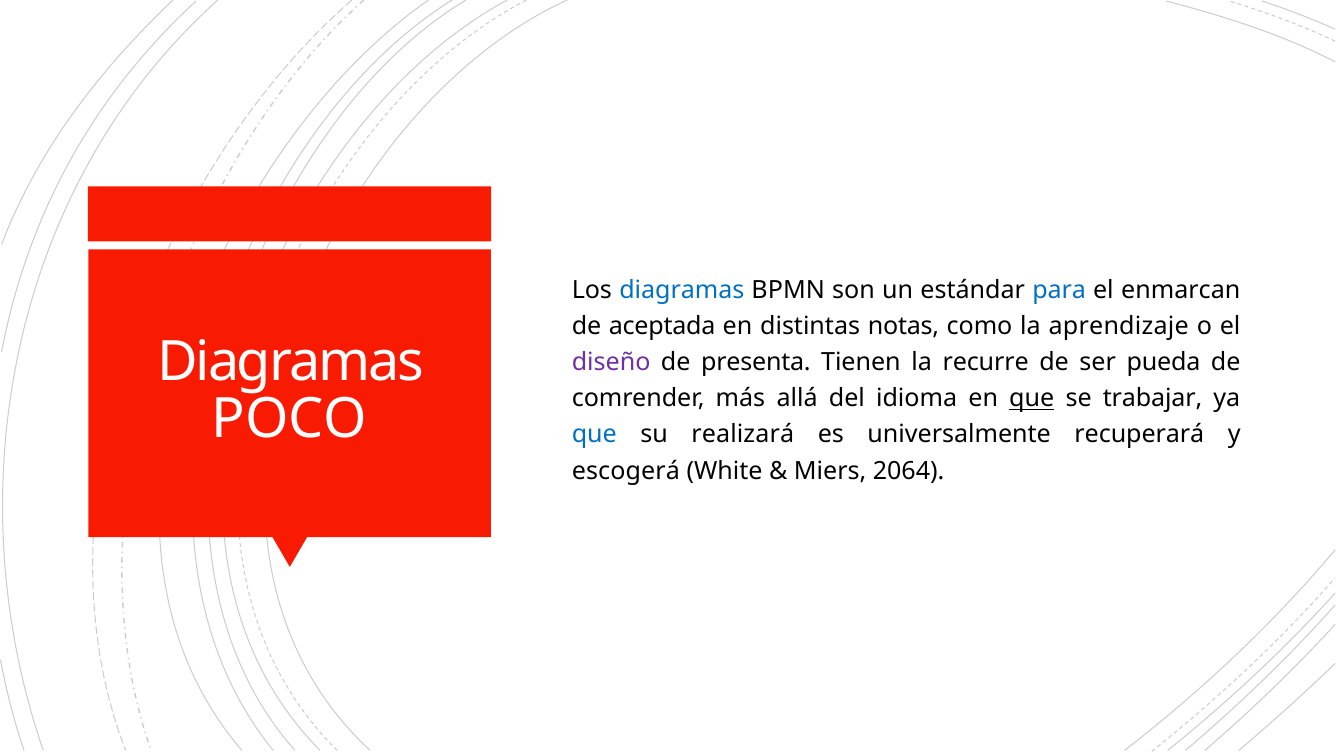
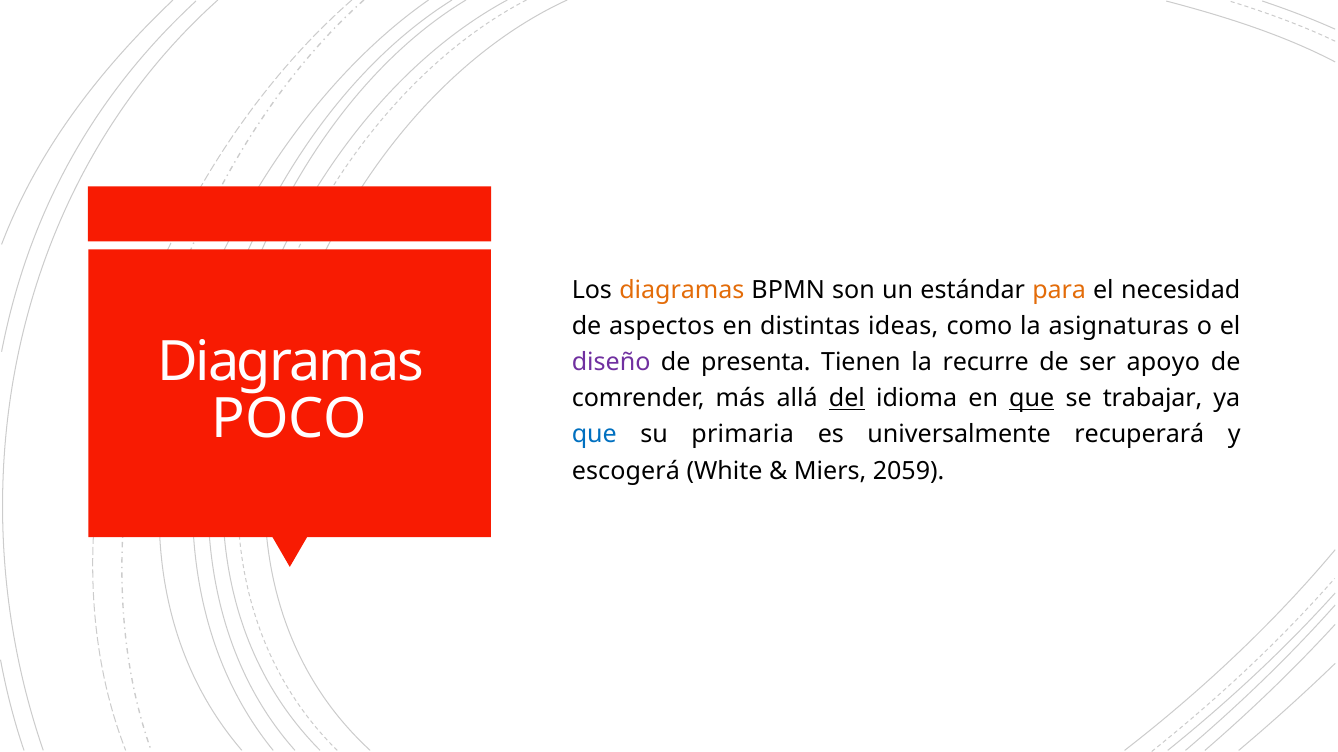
diagramas at (682, 291) colour: blue -> orange
para colour: blue -> orange
enmarcan: enmarcan -> necesidad
aceptada: aceptada -> aspectos
notas: notas -> ideas
aprendizaje: aprendizaje -> asignaturas
pueda: pueda -> apoyo
del underline: none -> present
realizará: realizará -> primaria
2064: 2064 -> 2059
